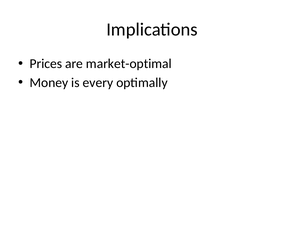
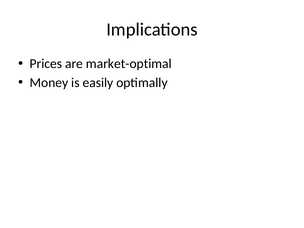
every: every -> easily
